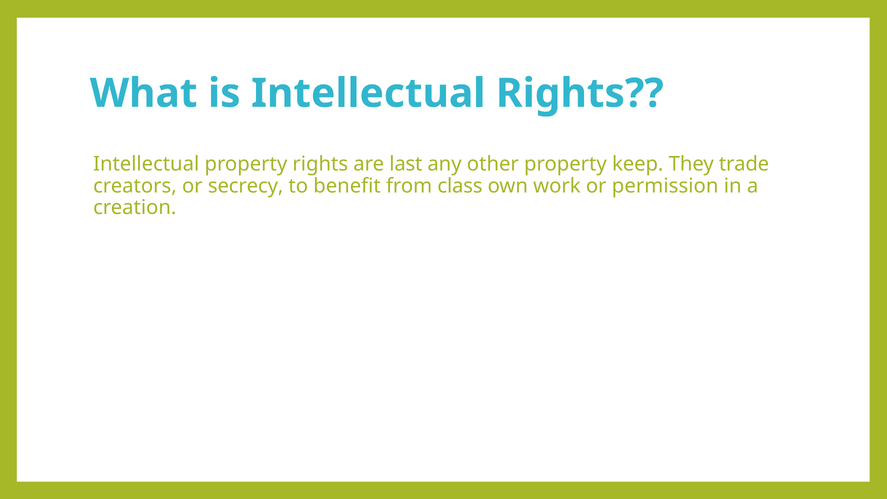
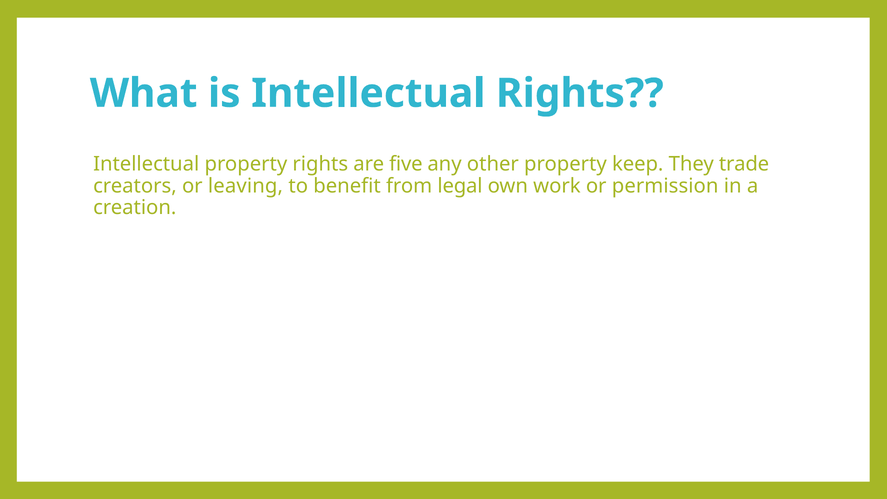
last: last -> five
secrecy: secrecy -> leaving
class: class -> legal
